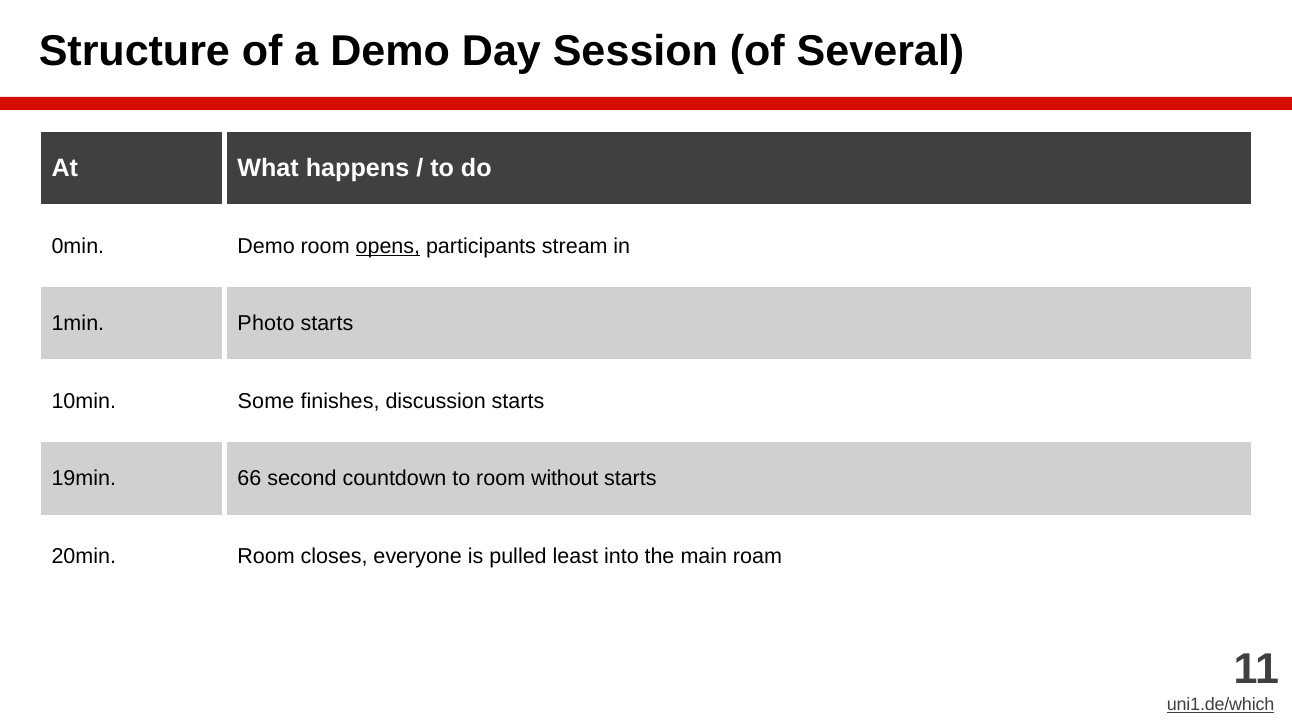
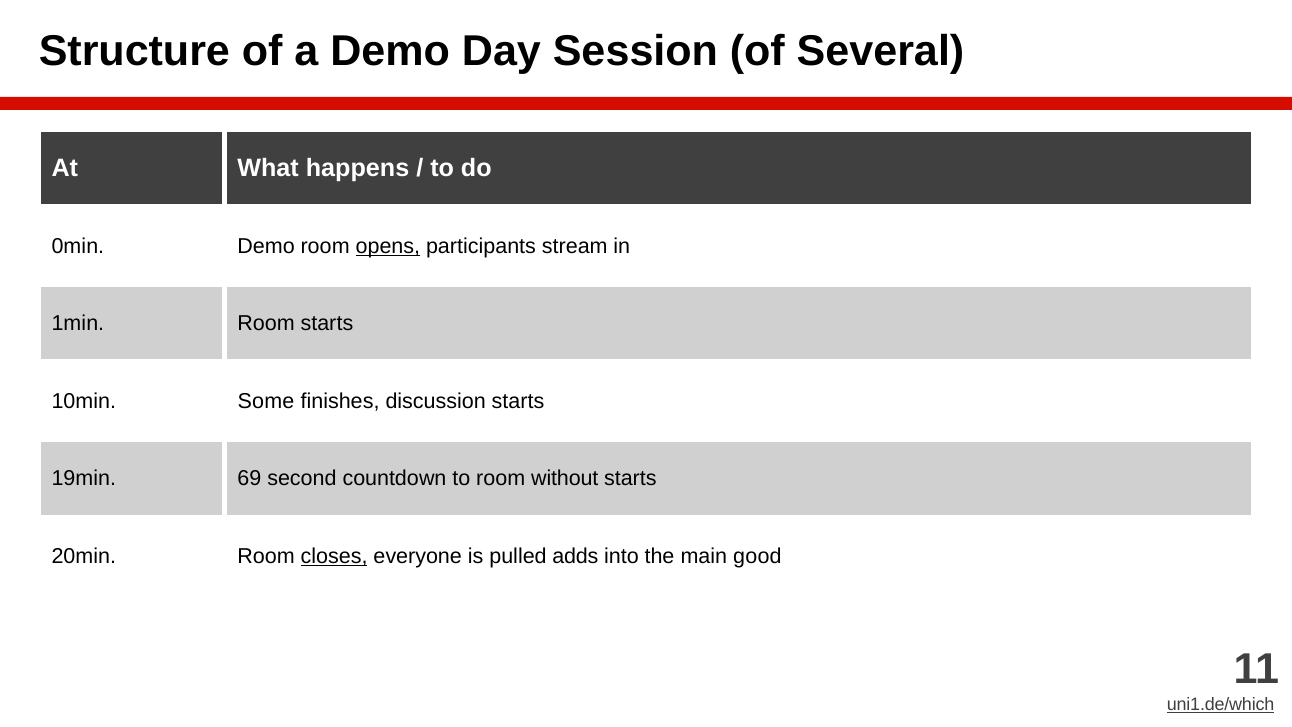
1min Photo: Photo -> Room
66: 66 -> 69
closes underline: none -> present
least: least -> adds
roam: roam -> good
